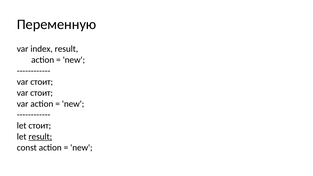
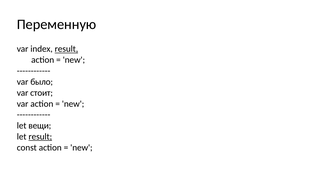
result at (66, 49) underline: none -> present
стоит at (42, 82): стоит -> было
let стоит: стоит -> вещи
